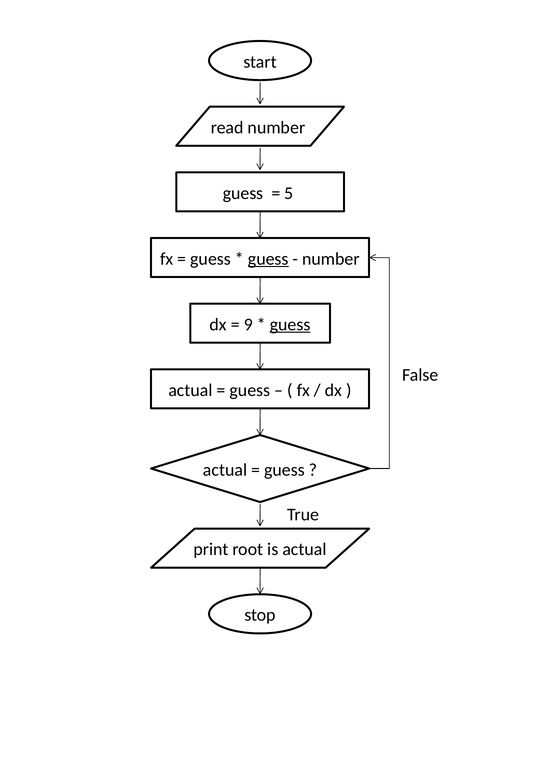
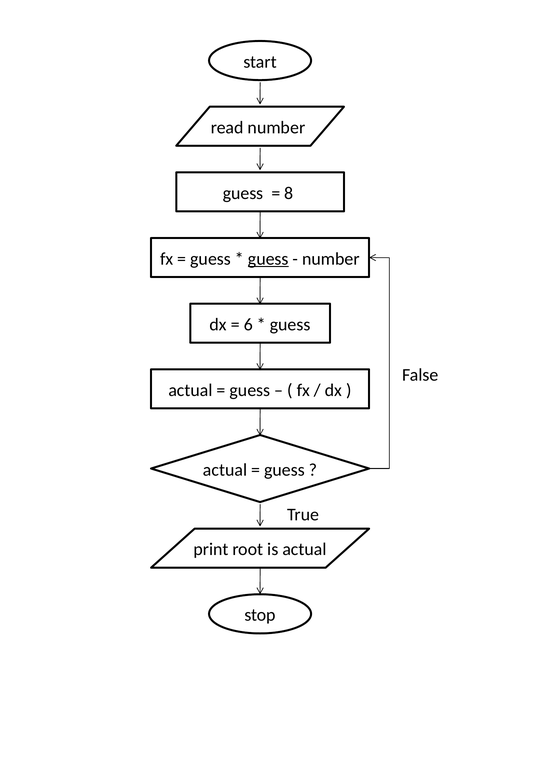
5: 5 -> 8
9: 9 -> 6
guess at (290, 325) underline: present -> none
